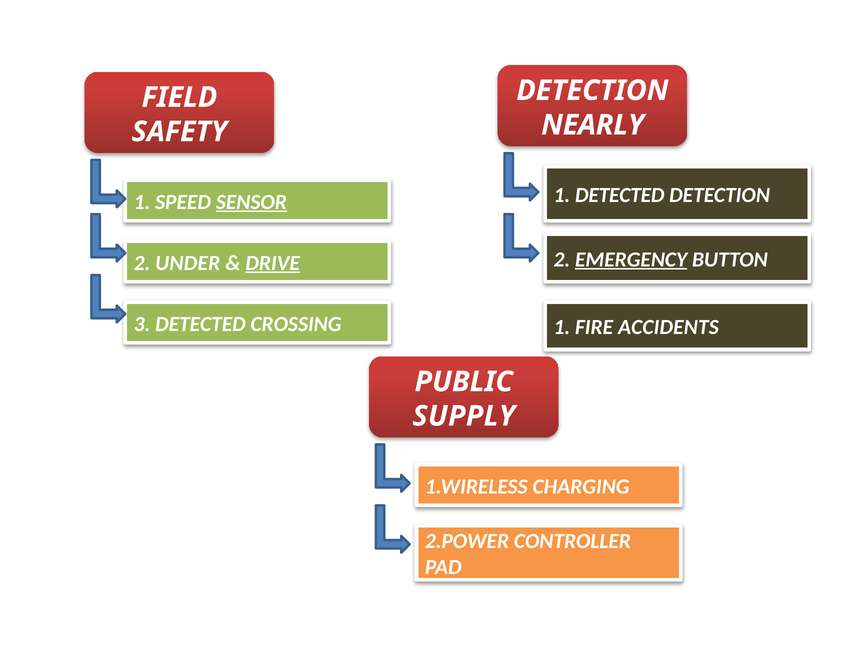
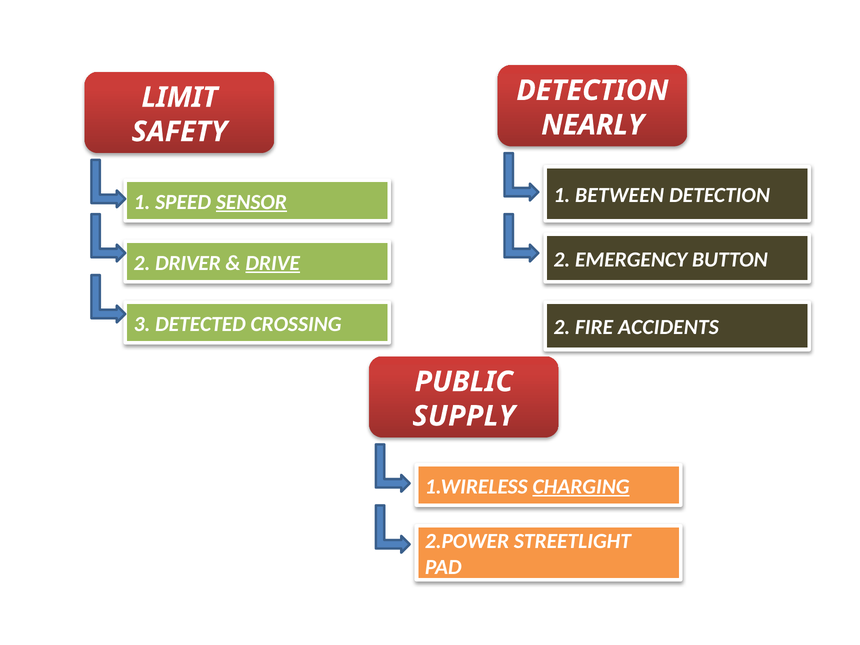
FIELD: FIELD -> LIMIT
1 DETECTED: DETECTED -> BETWEEN
EMERGENCY underline: present -> none
UNDER: UNDER -> DRIVER
CROSSING 1: 1 -> 2
CHARGING underline: none -> present
CONTROLLER: CONTROLLER -> STREETLIGHT
